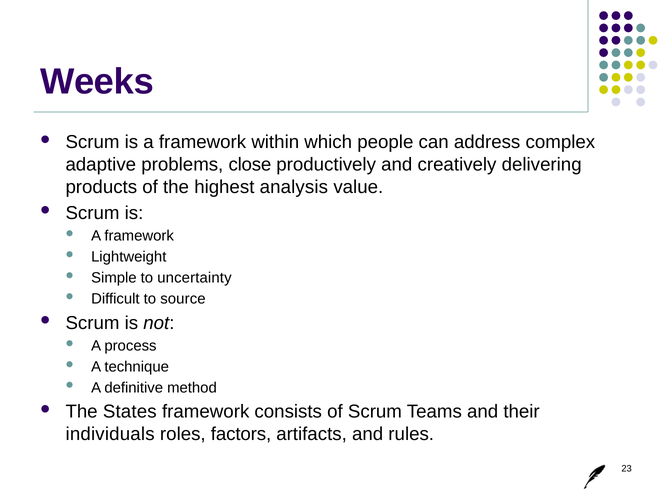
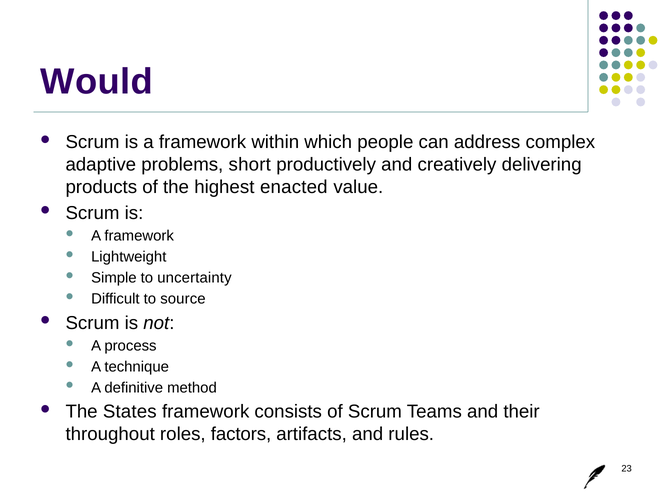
Weeks: Weeks -> Would
close: close -> short
analysis: analysis -> enacted
individuals: individuals -> throughout
